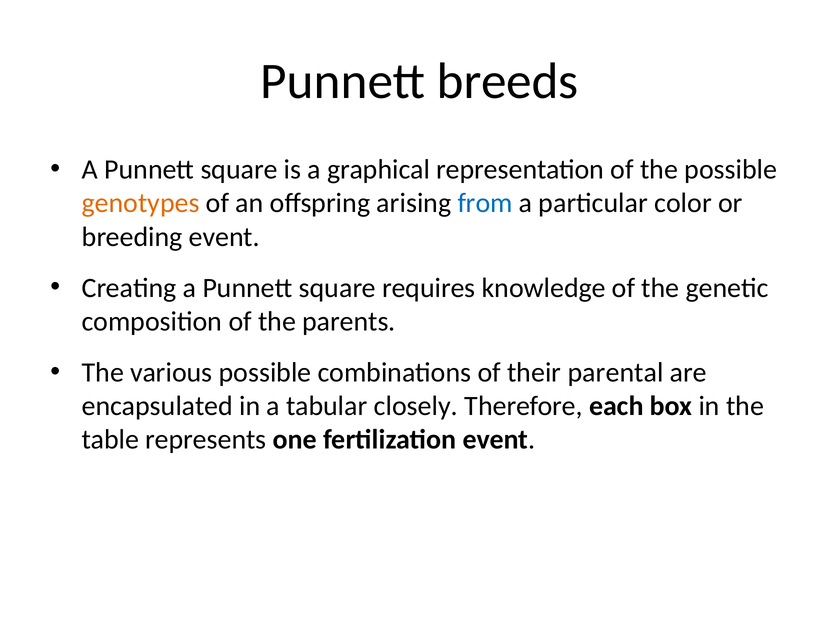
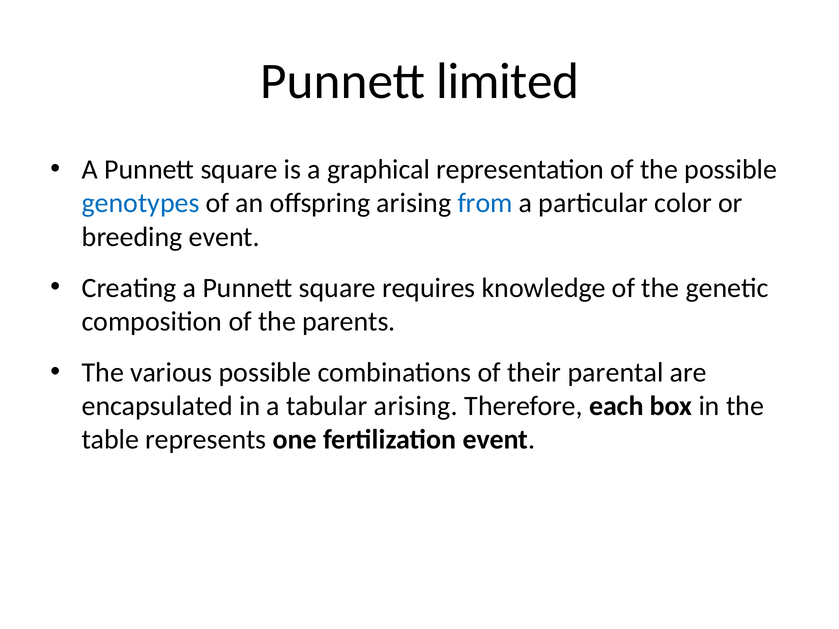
breeds: breeds -> limited
genotypes colour: orange -> blue
tabular closely: closely -> arising
